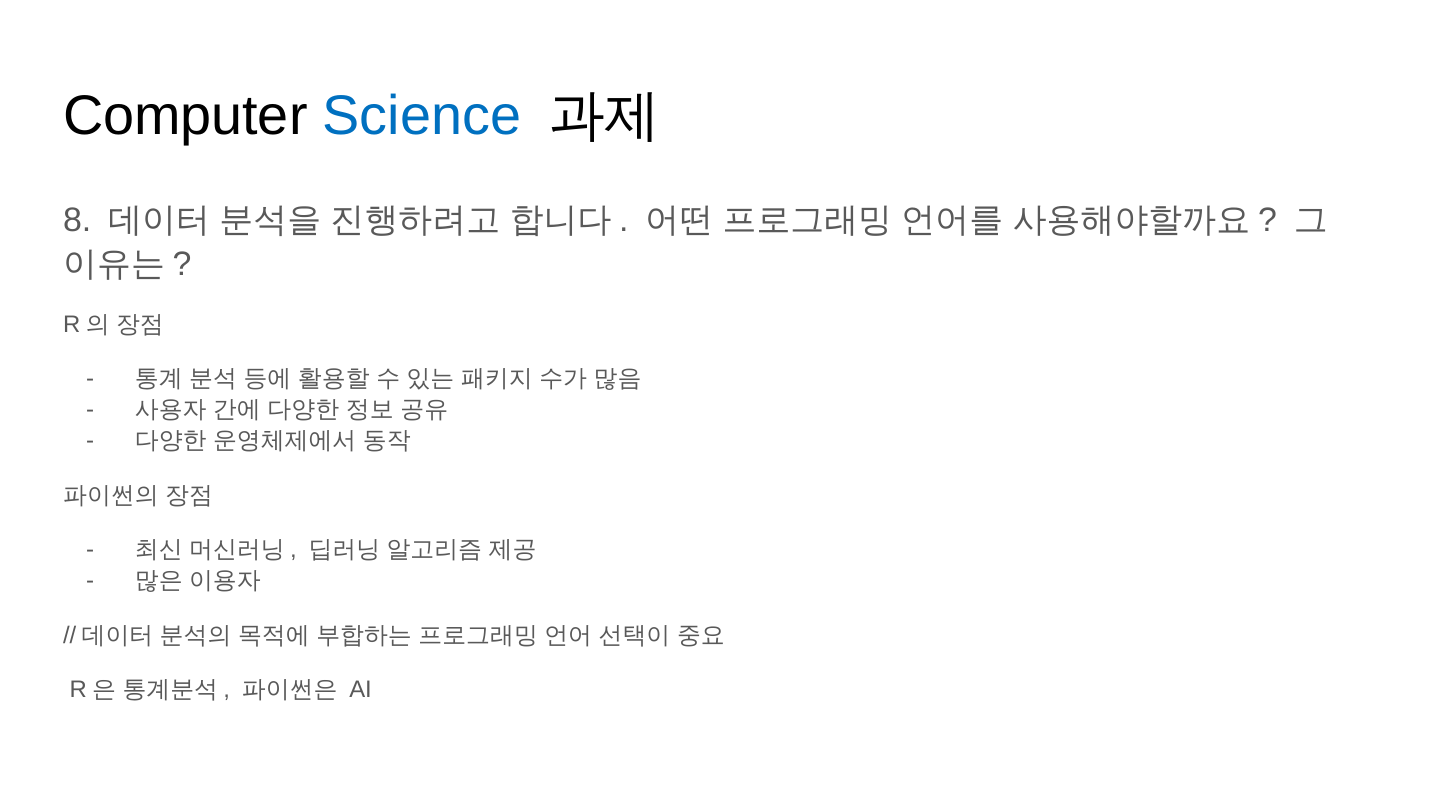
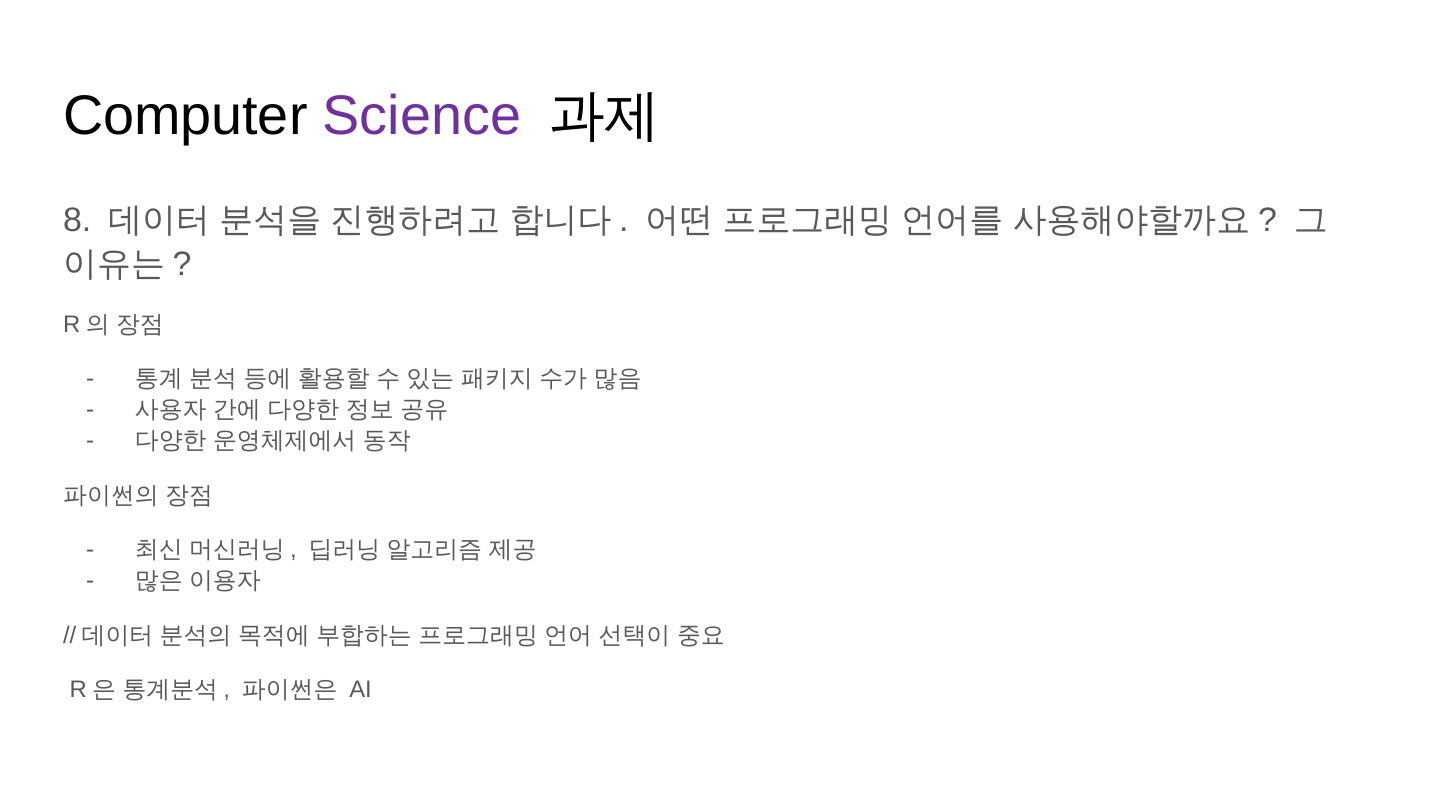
Science colour: blue -> purple
